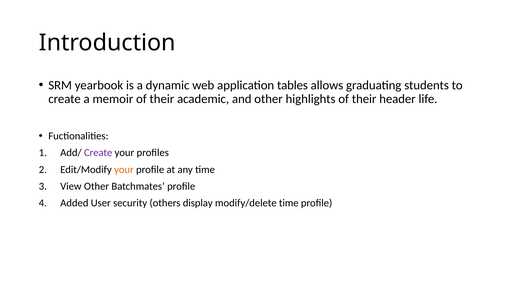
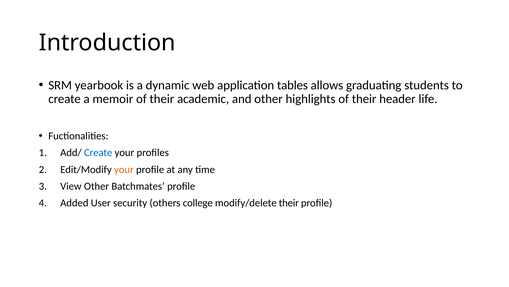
Create at (98, 152) colour: purple -> blue
display: display -> college
modify/delete time: time -> their
